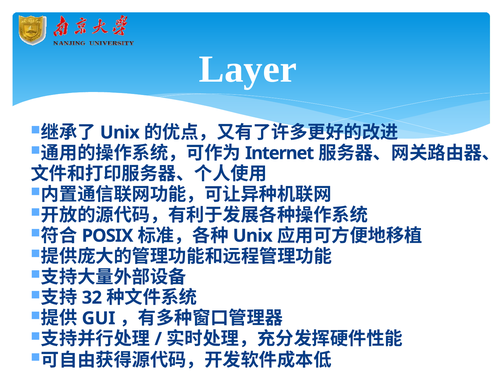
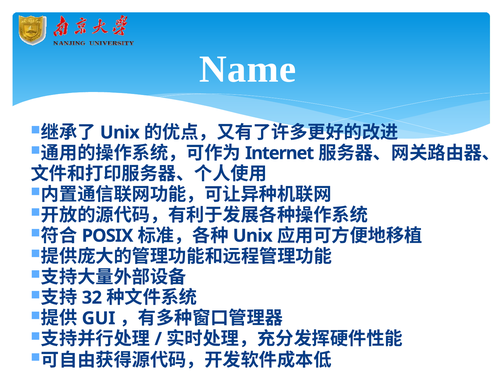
Layer: Layer -> Name
